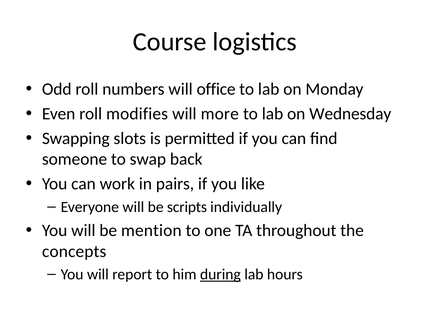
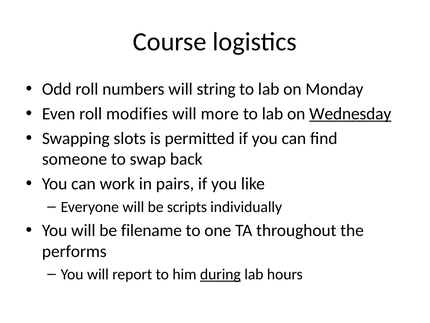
office: office -> string
Wednesday underline: none -> present
mention: mention -> filename
concepts: concepts -> performs
